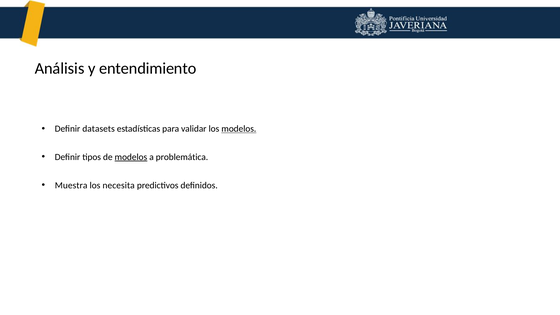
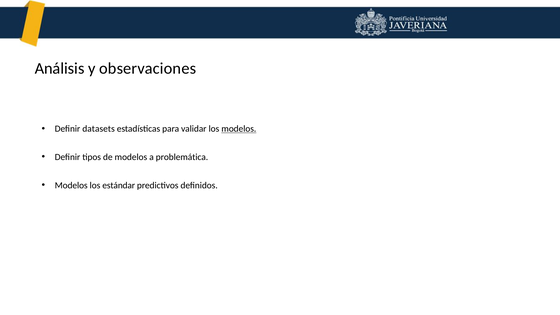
entendimiento: entendimiento -> observaciones
modelos at (131, 157) underline: present -> none
Muestra at (71, 185): Muestra -> Modelos
necesita: necesita -> estándar
